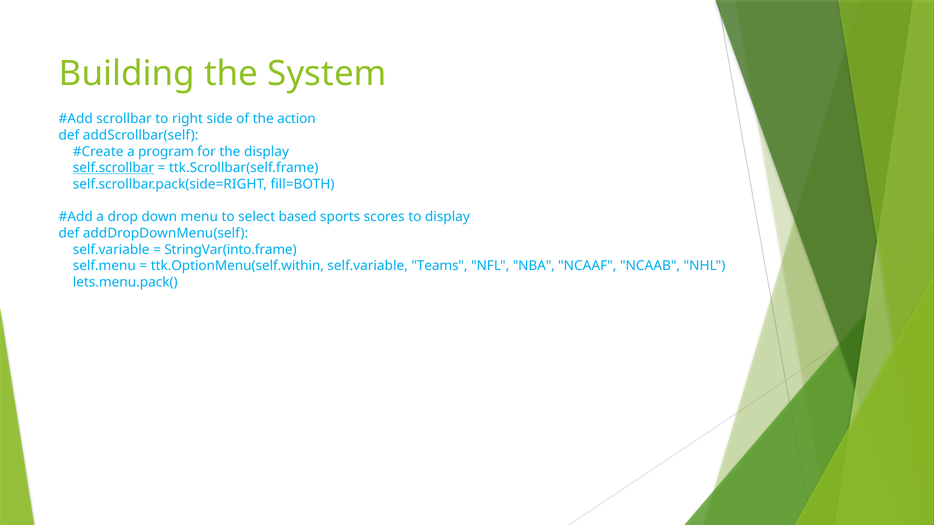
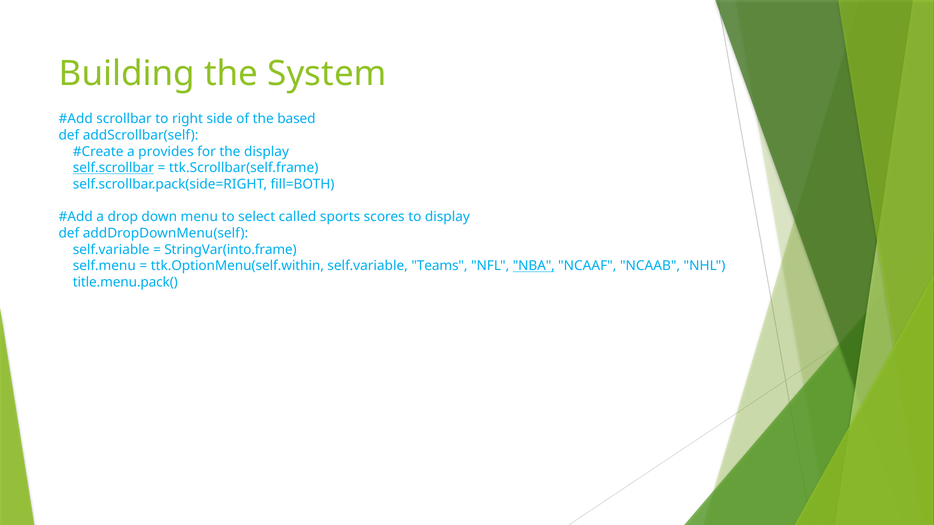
action: action -> based
program: program -> provides
based: based -> called
NBA underline: none -> present
lets.menu.pack(: lets.menu.pack( -> title.menu.pack(
